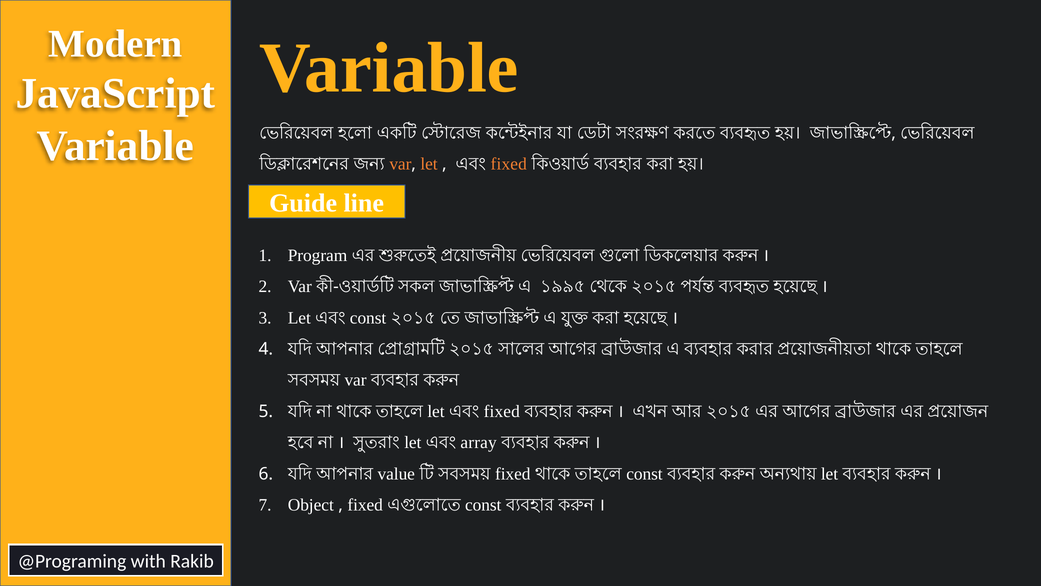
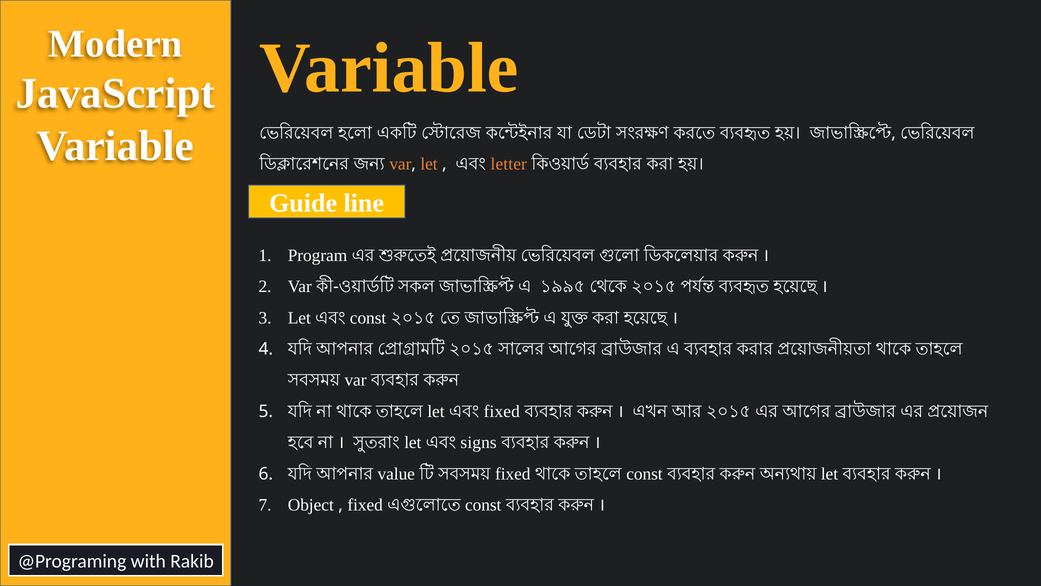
fixed at (509, 164): fixed -> letter
array: array -> signs
